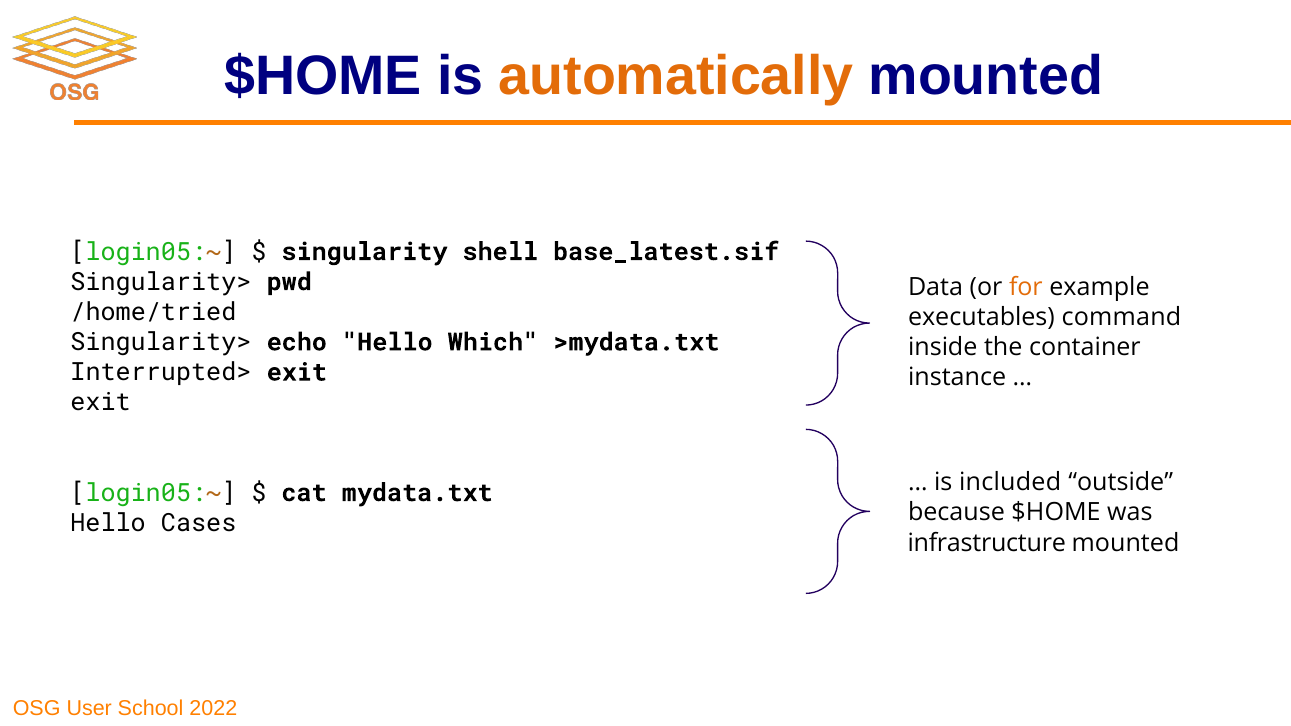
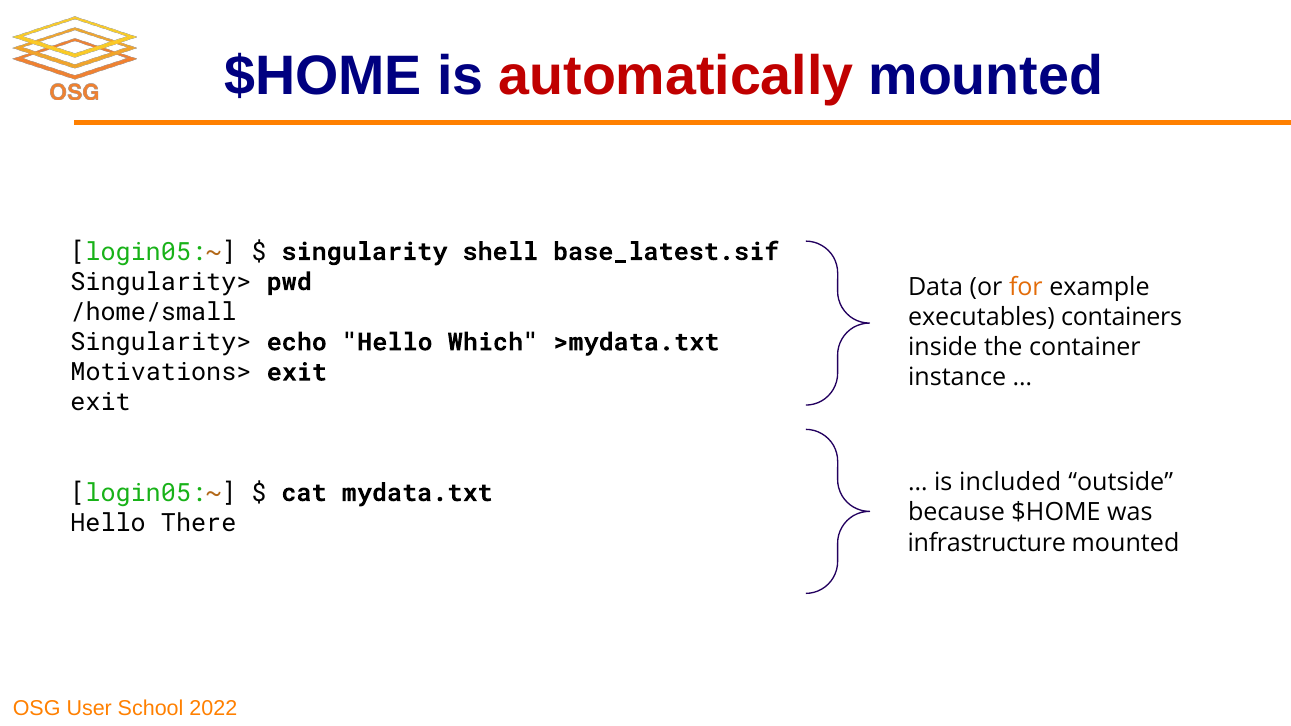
automatically colour: orange -> red
/home/tried: /home/tried -> /home/small
command: command -> containers
Interrupted>: Interrupted> -> Motivations>
Cases: Cases -> There
